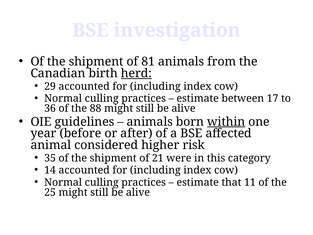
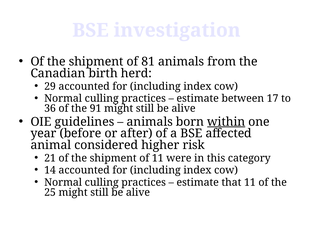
herd underline: present -> none
88: 88 -> 91
35: 35 -> 21
of 21: 21 -> 11
